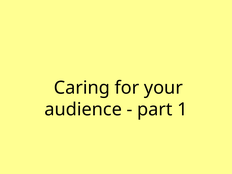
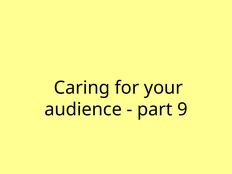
1: 1 -> 9
